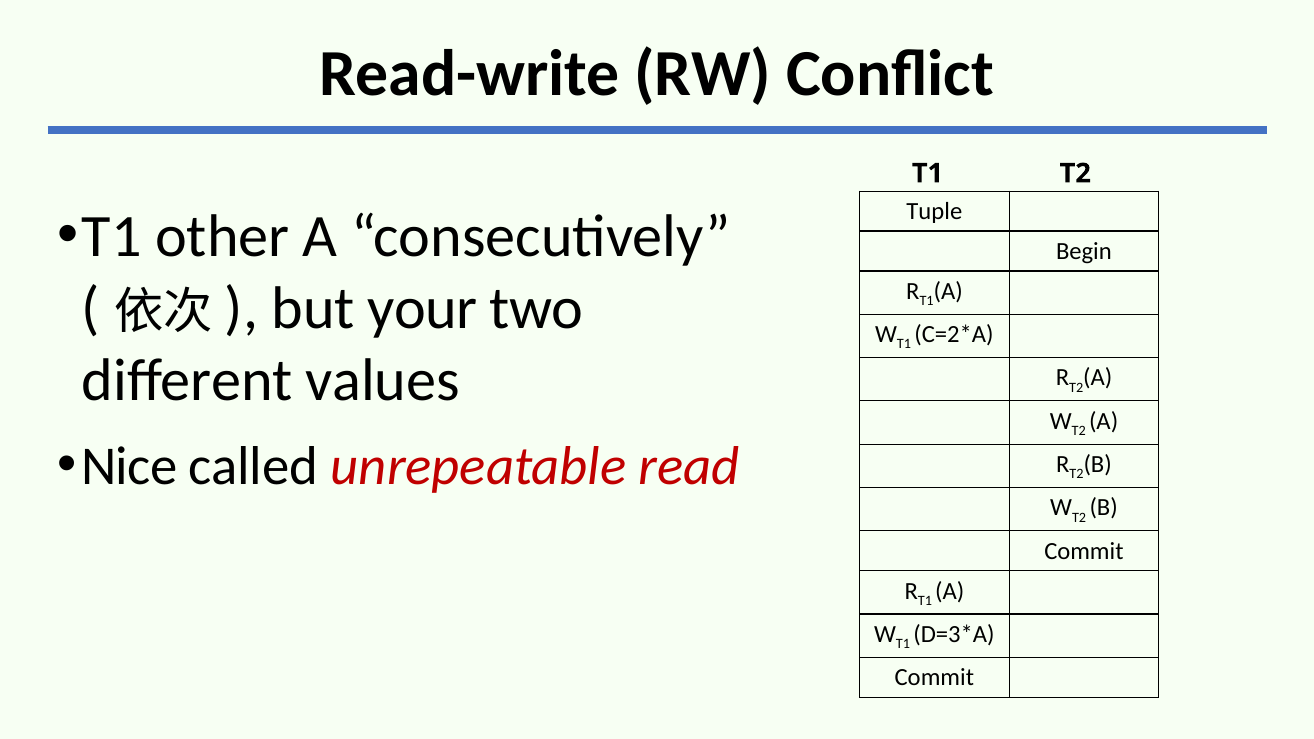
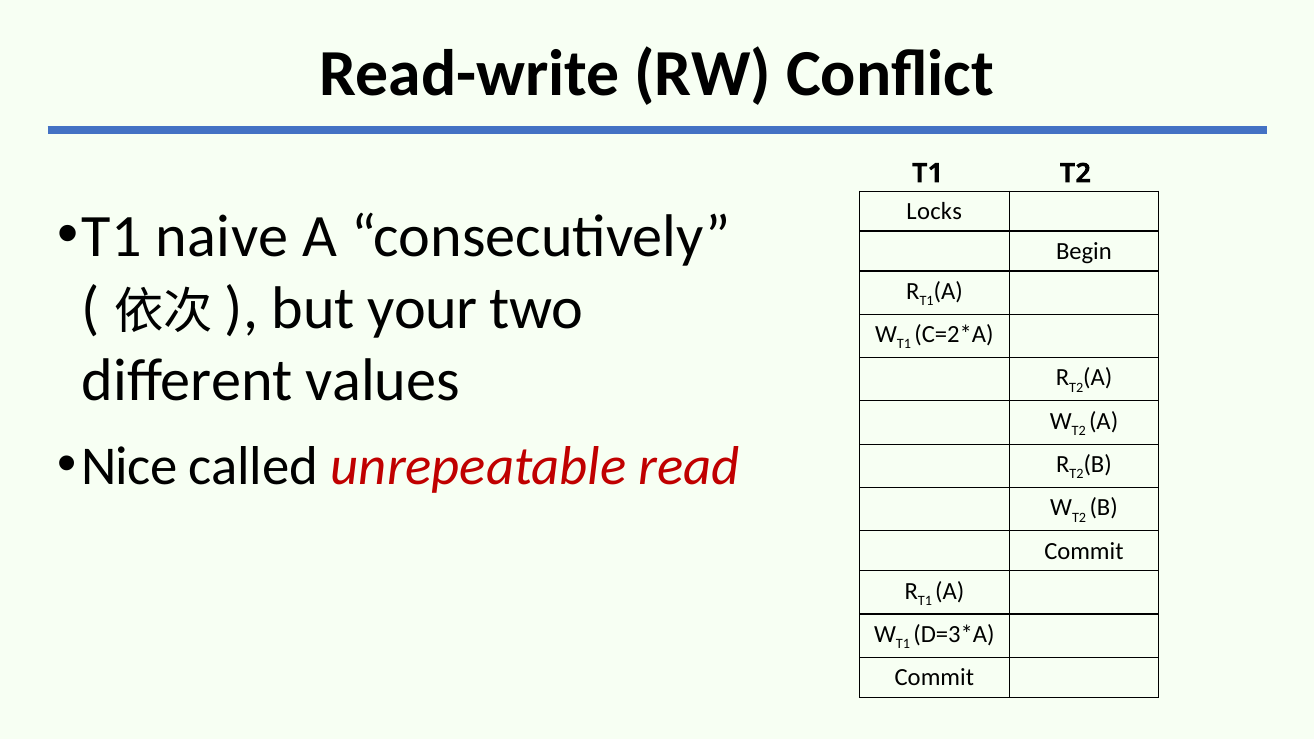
Tuple: Tuple -> Locks
other: other -> naive
